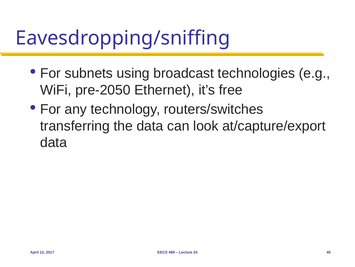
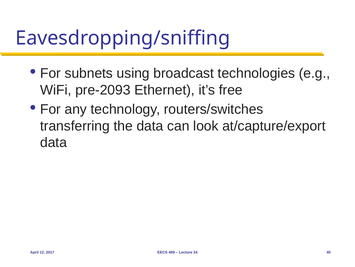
pre-2050: pre-2050 -> pre-2093
